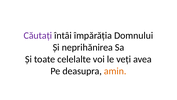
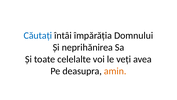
Căutați colour: purple -> blue
